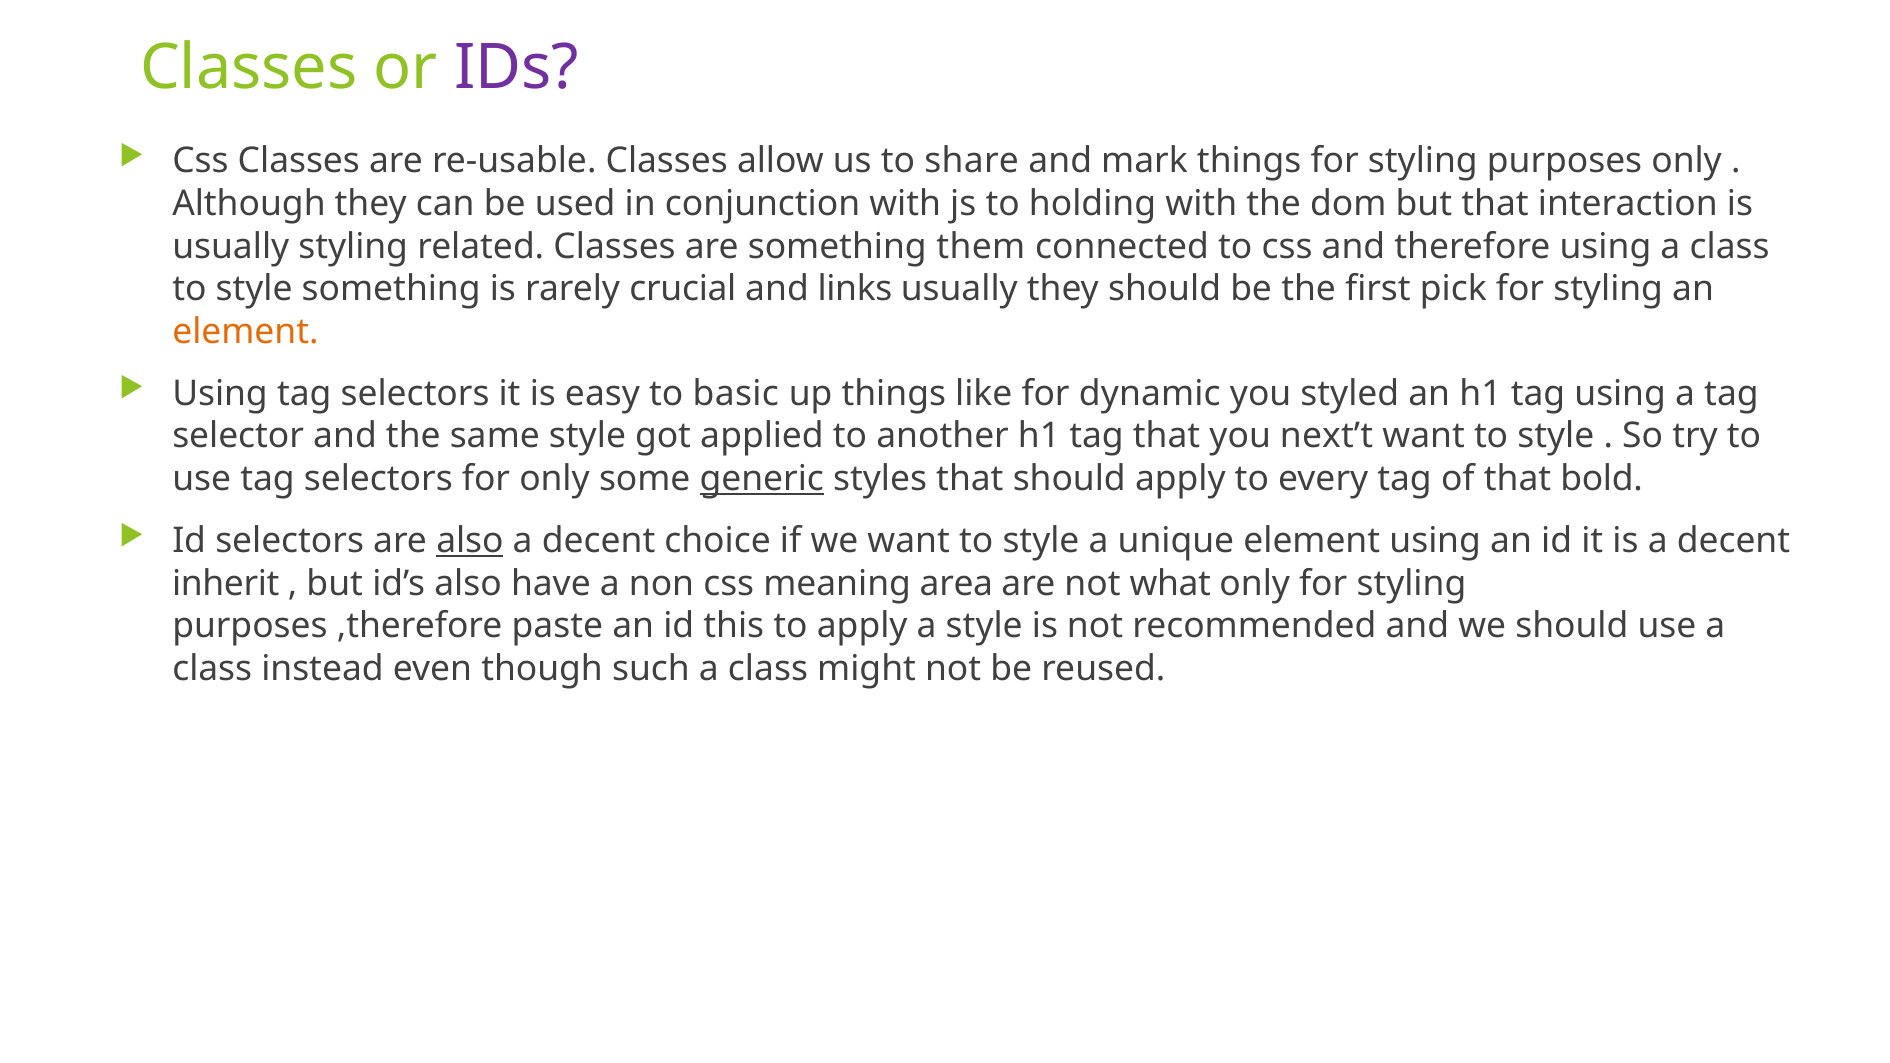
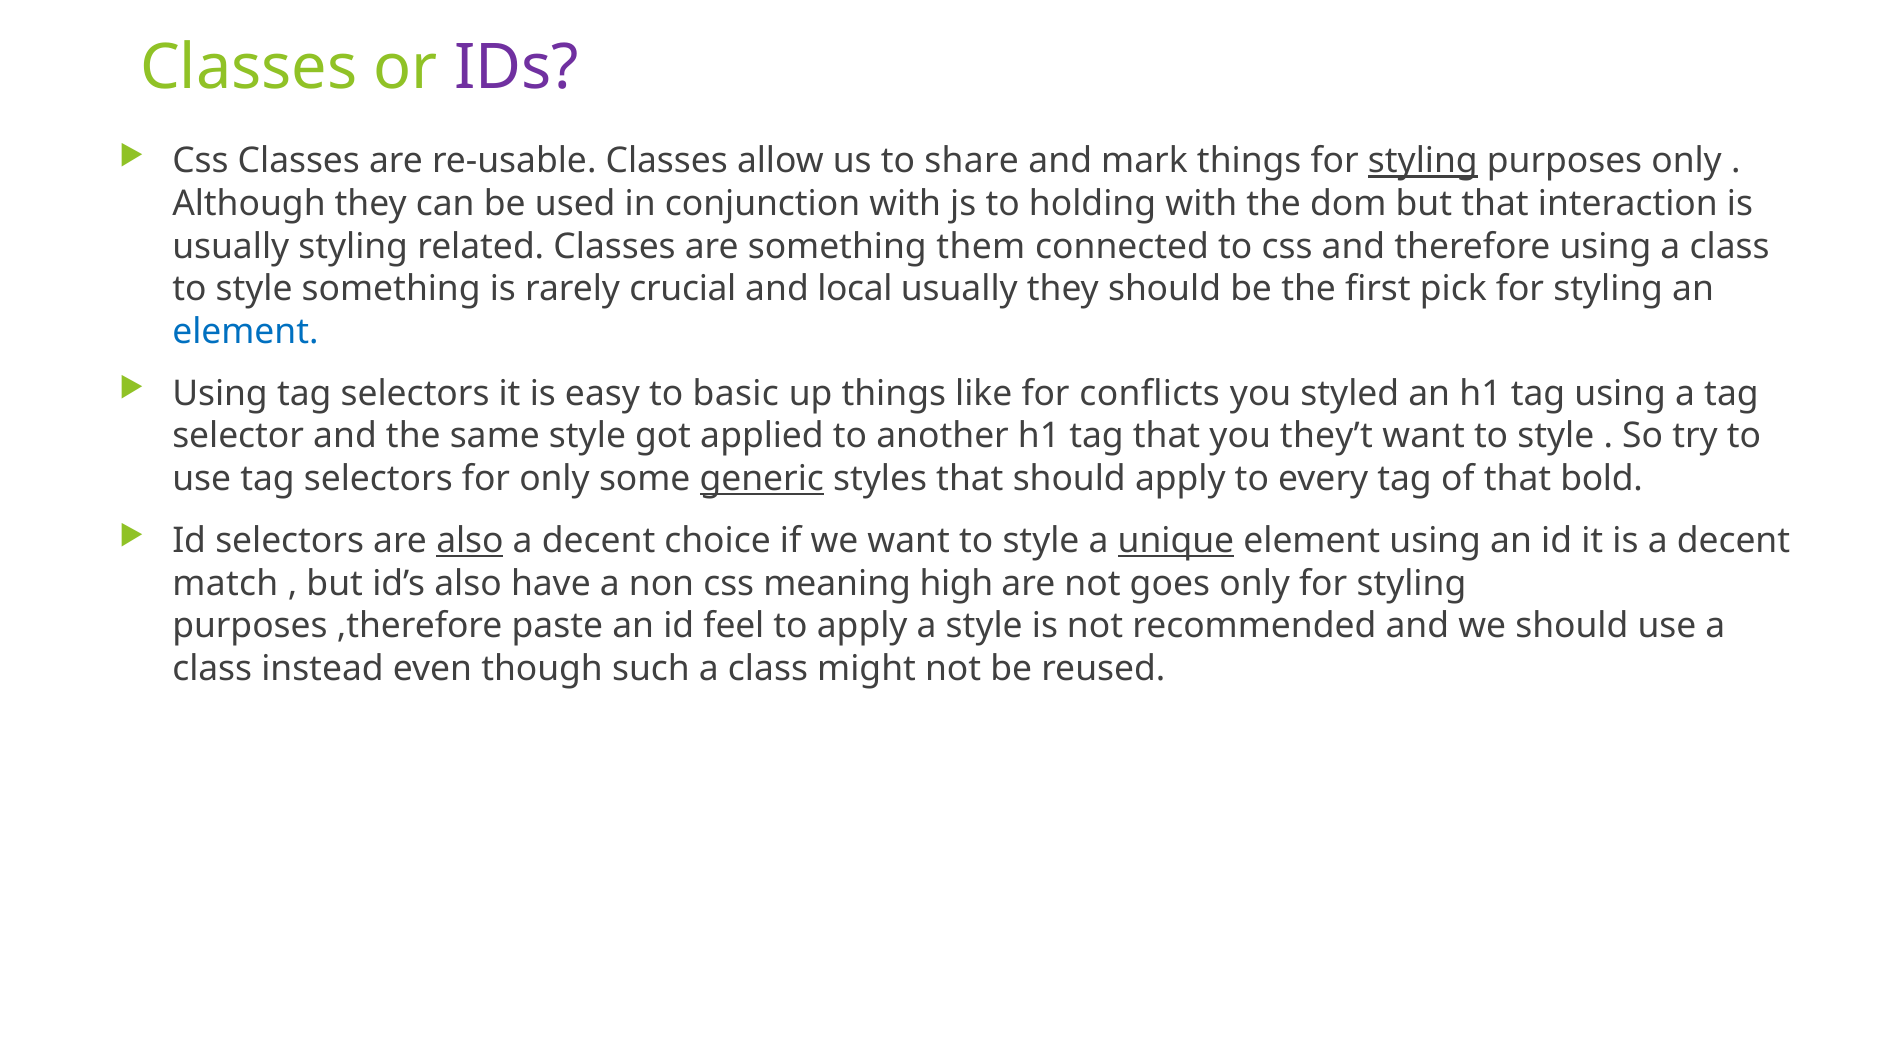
styling at (1423, 161) underline: none -> present
links: links -> local
element at (245, 331) colour: orange -> blue
dynamic: dynamic -> conflicts
next’t: next’t -> they’t
unique underline: none -> present
inherit: inherit -> match
area: area -> high
what: what -> goes
this: this -> feel
